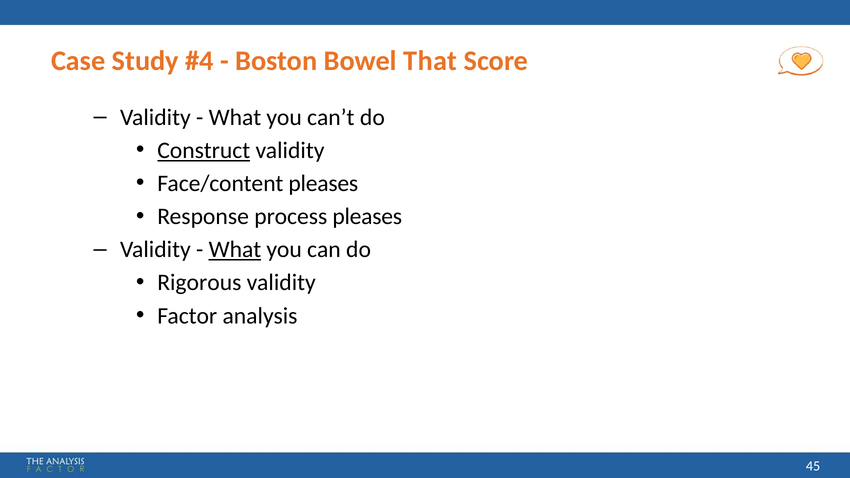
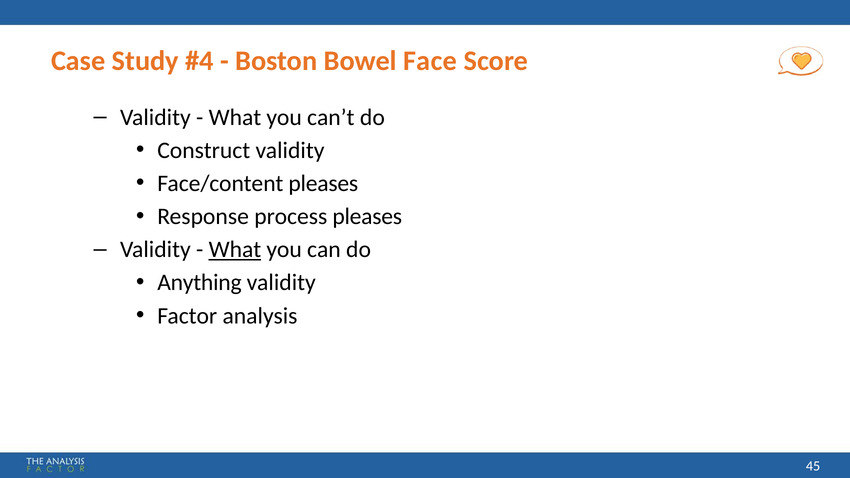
That: That -> Face
Construct underline: present -> none
Rigorous: Rigorous -> Anything
